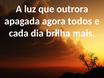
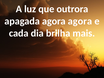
agora todos: todos -> agora
